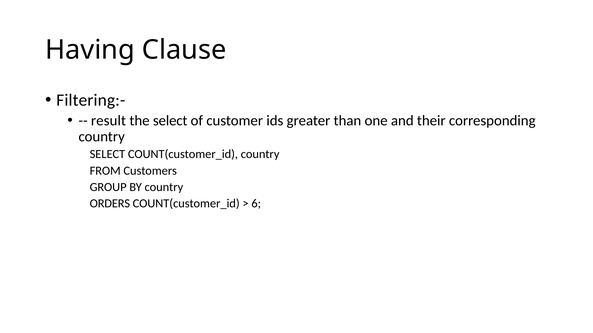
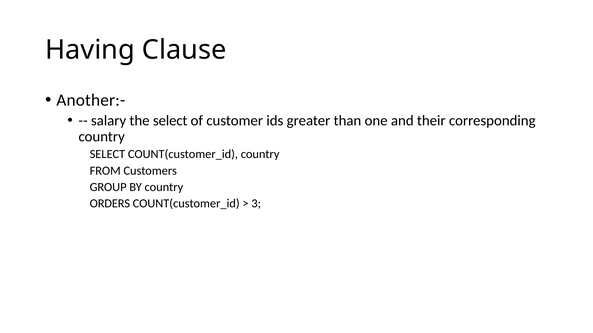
Filtering:-: Filtering:- -> Another:-
result: result -> salary
6: 6 -> 3
